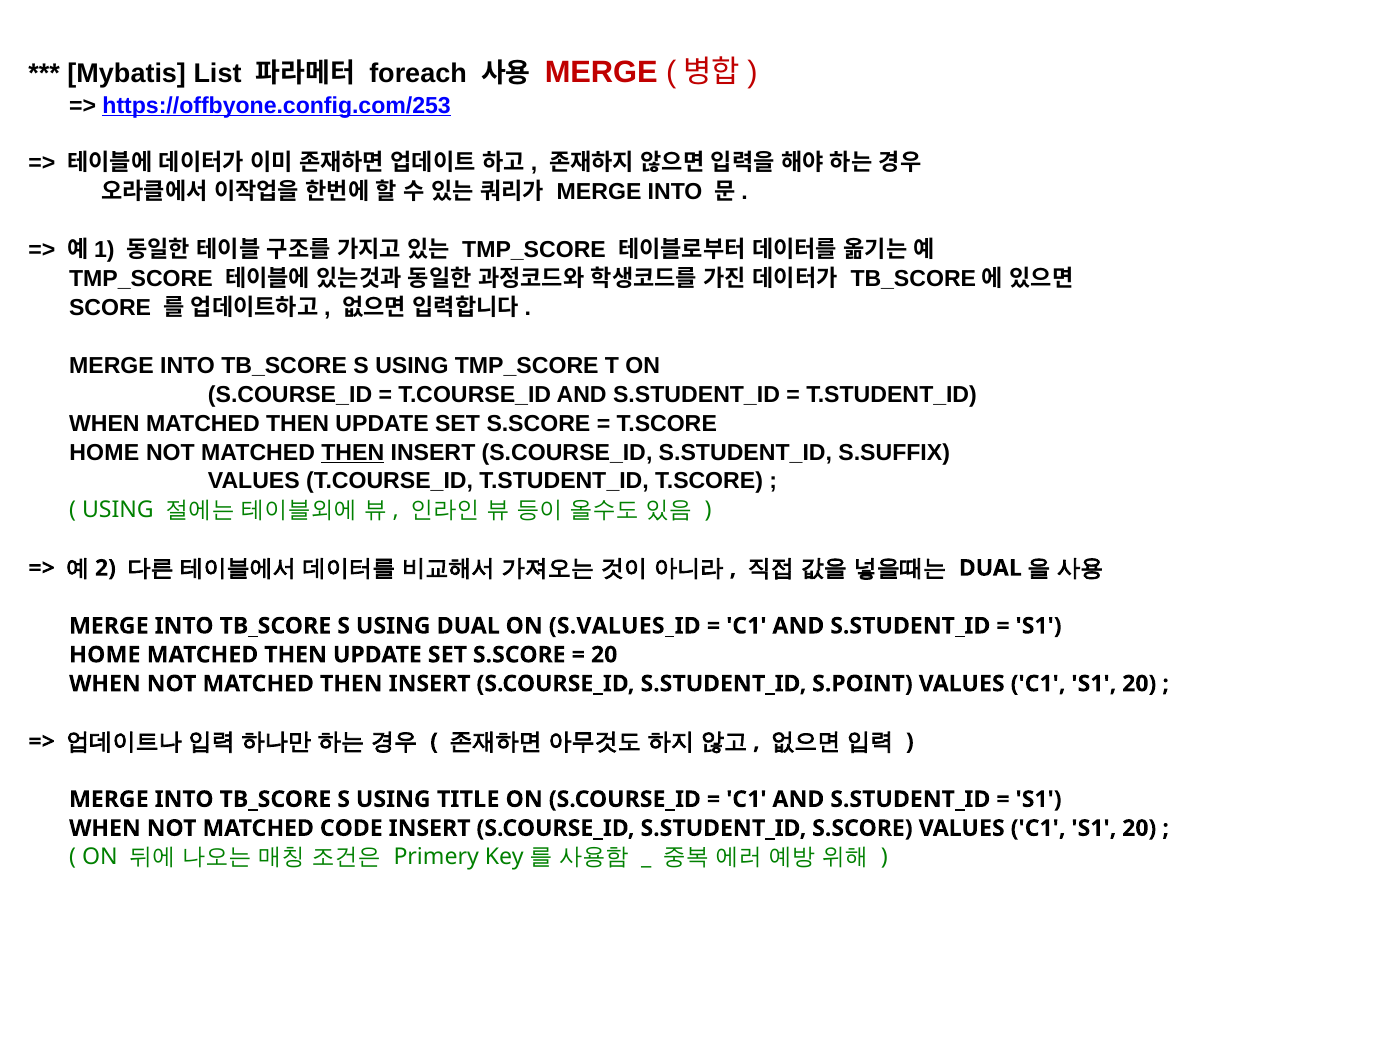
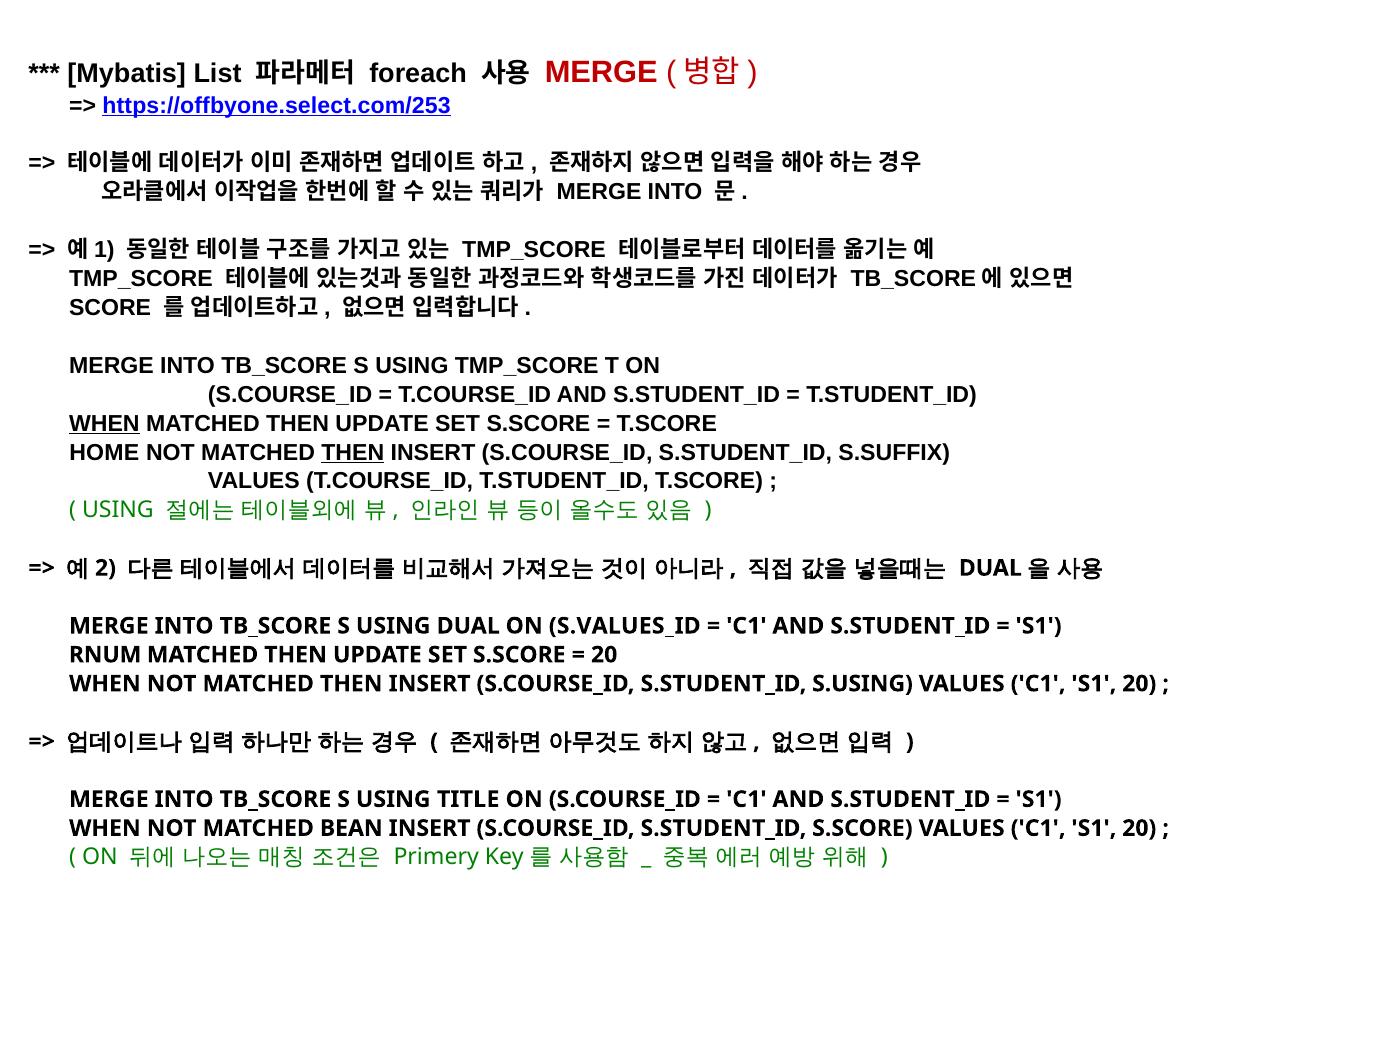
https://offbyone.config.com/253: https://offbyone.config.com/253 -> https://offbyone.select.com/253
WHEN at (104, 424) underline: none -> present
HOME at (105, 655): HOME -> RNUM
S.POINT: S.POINT -> S.USING
CODE: CODE -> BEAN
